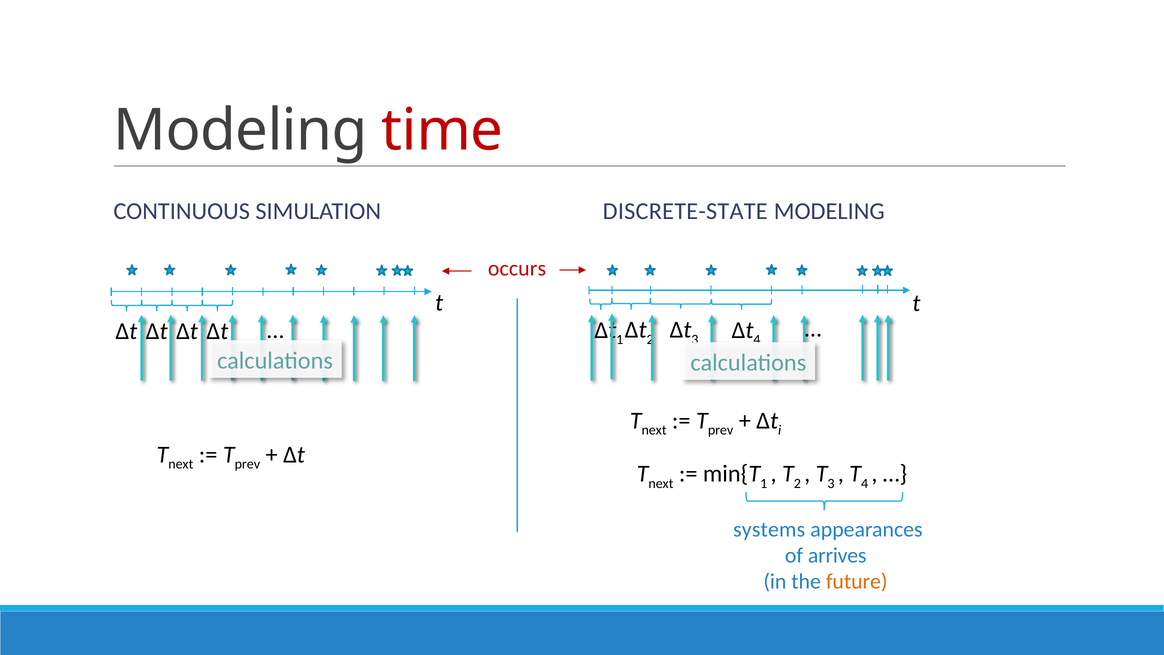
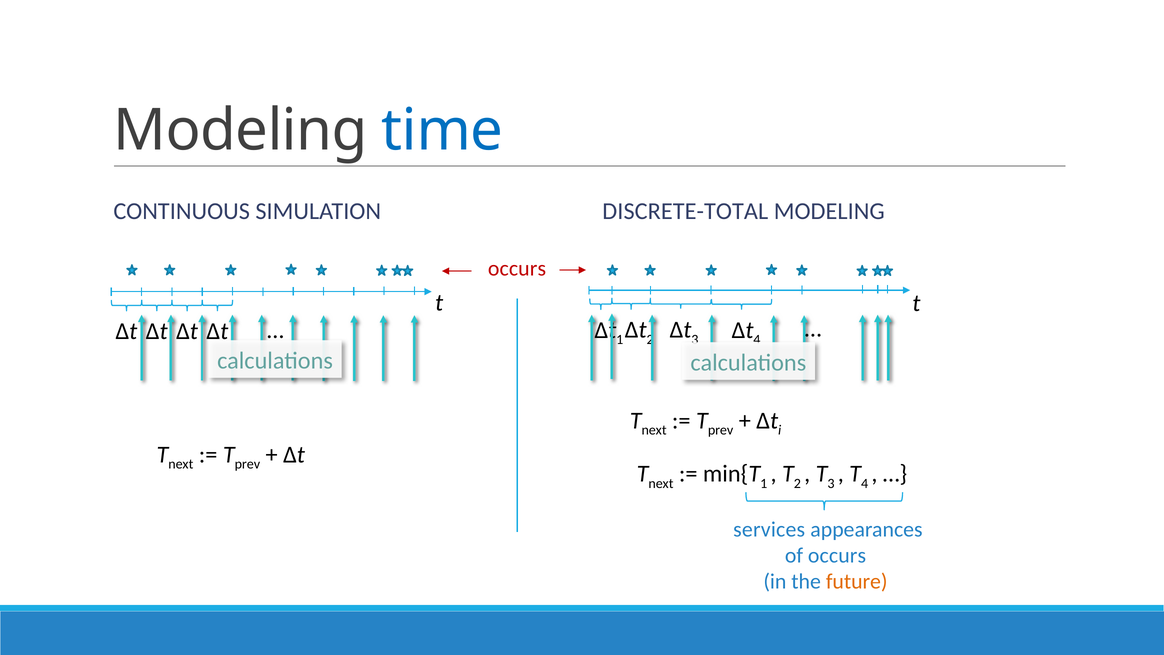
time colour: red -> blue
DISCRETE-STATE: DISCRETE-STATE -> DISCRETE-TOTAL
systems: systems -> services
of arrives: arrives -> occurs
